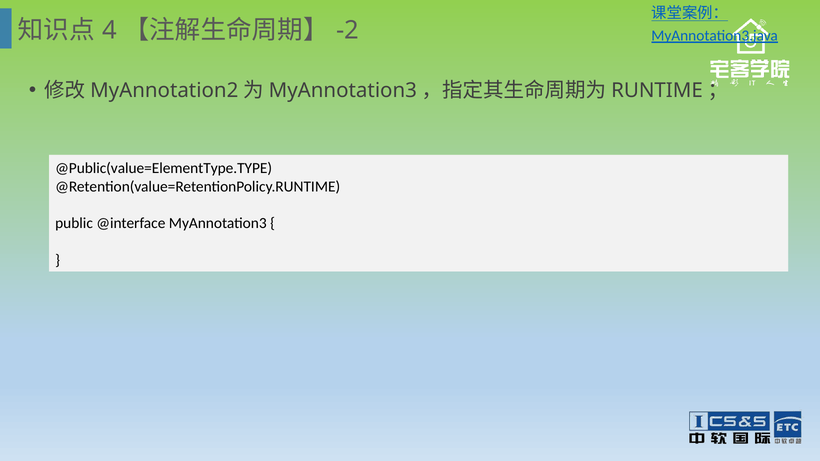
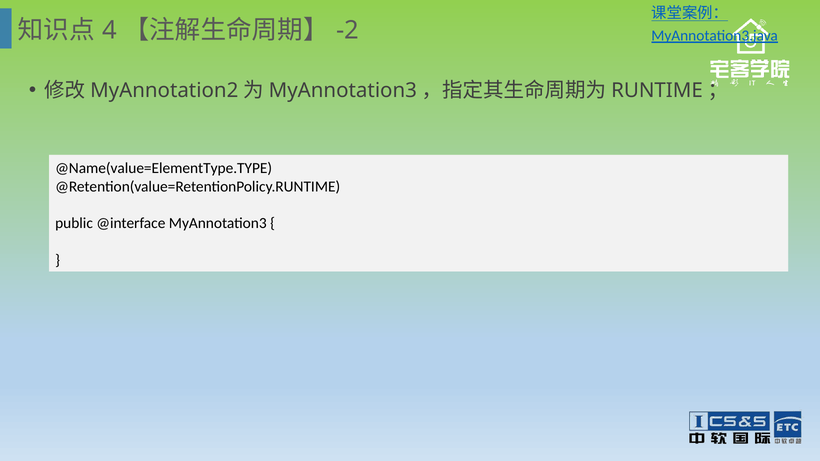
@Public(value=ElementType.TYPE: @Public(value=ElementType.TYPE -> @Name(value=ElementType.TYPE
